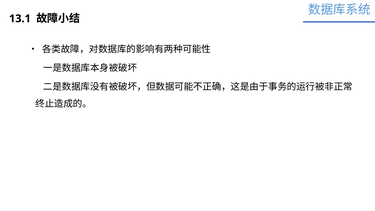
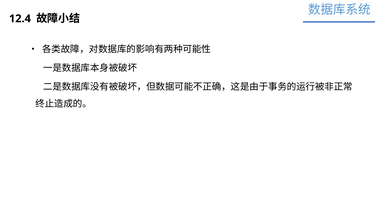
13.1: 13.1 -> 12.4
